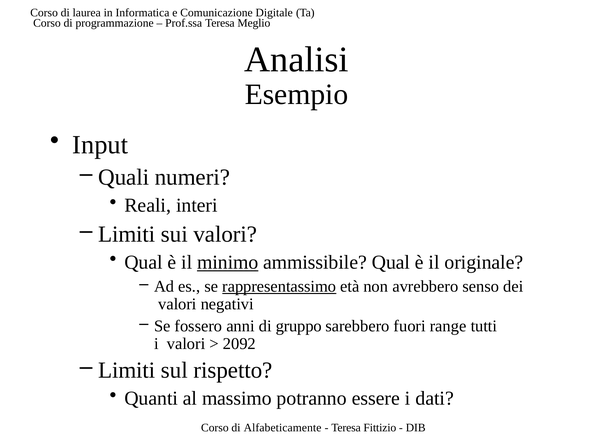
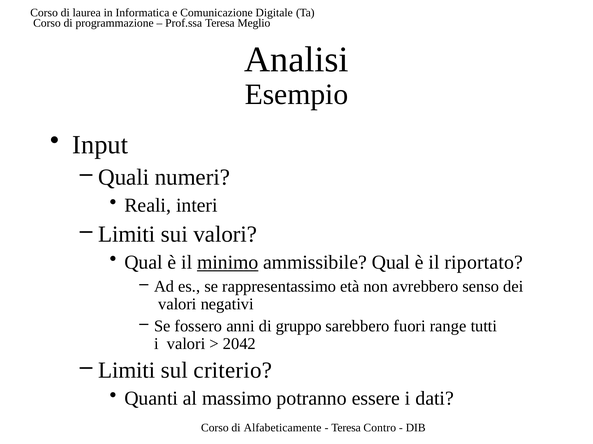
originale: originale -> riportato
rappresentassimo underline: present -> none
2092: 2092 -> 2042
rispetto: rispetto -> criterio
Fittizio: Fittizio -> Contro
